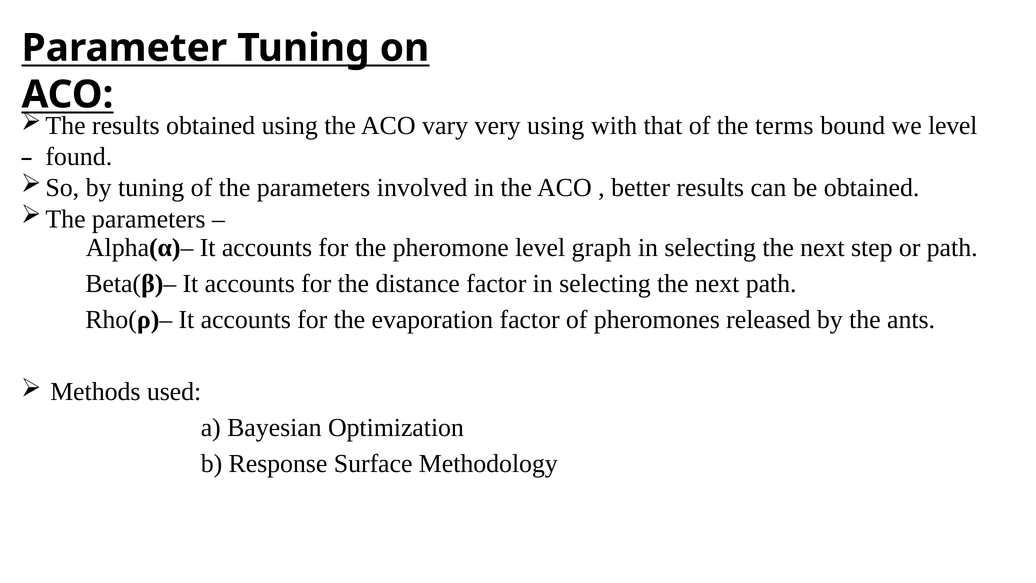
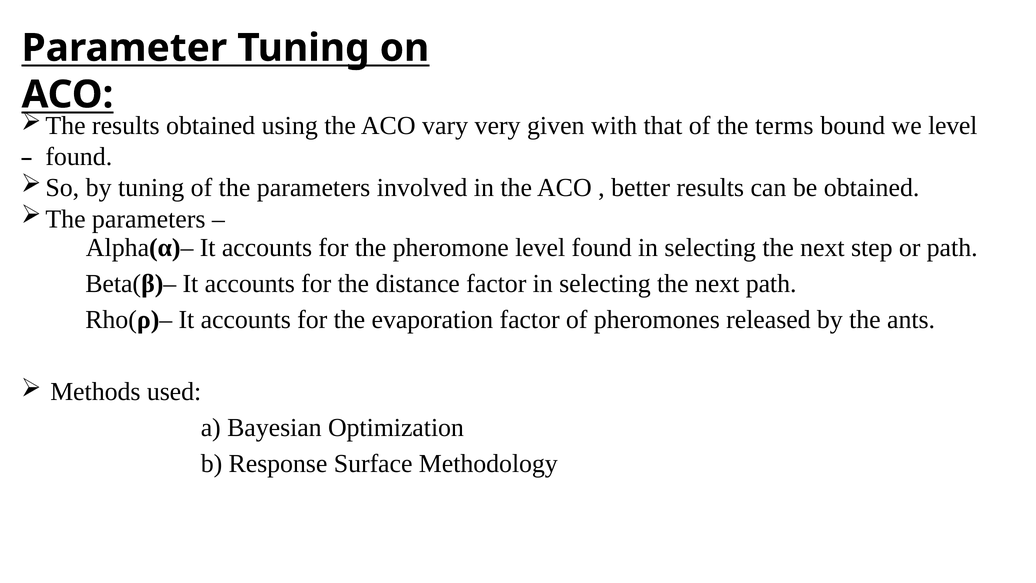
very using: using -> given
pheromone level graph: graph -> found
